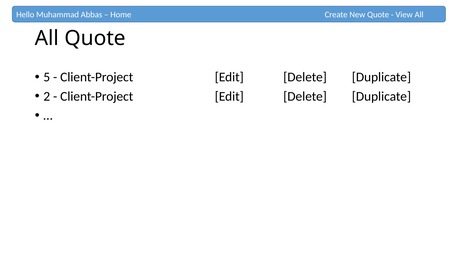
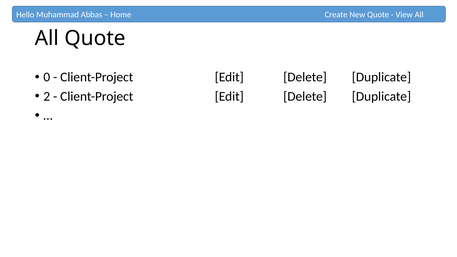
5: 5 -> 0
